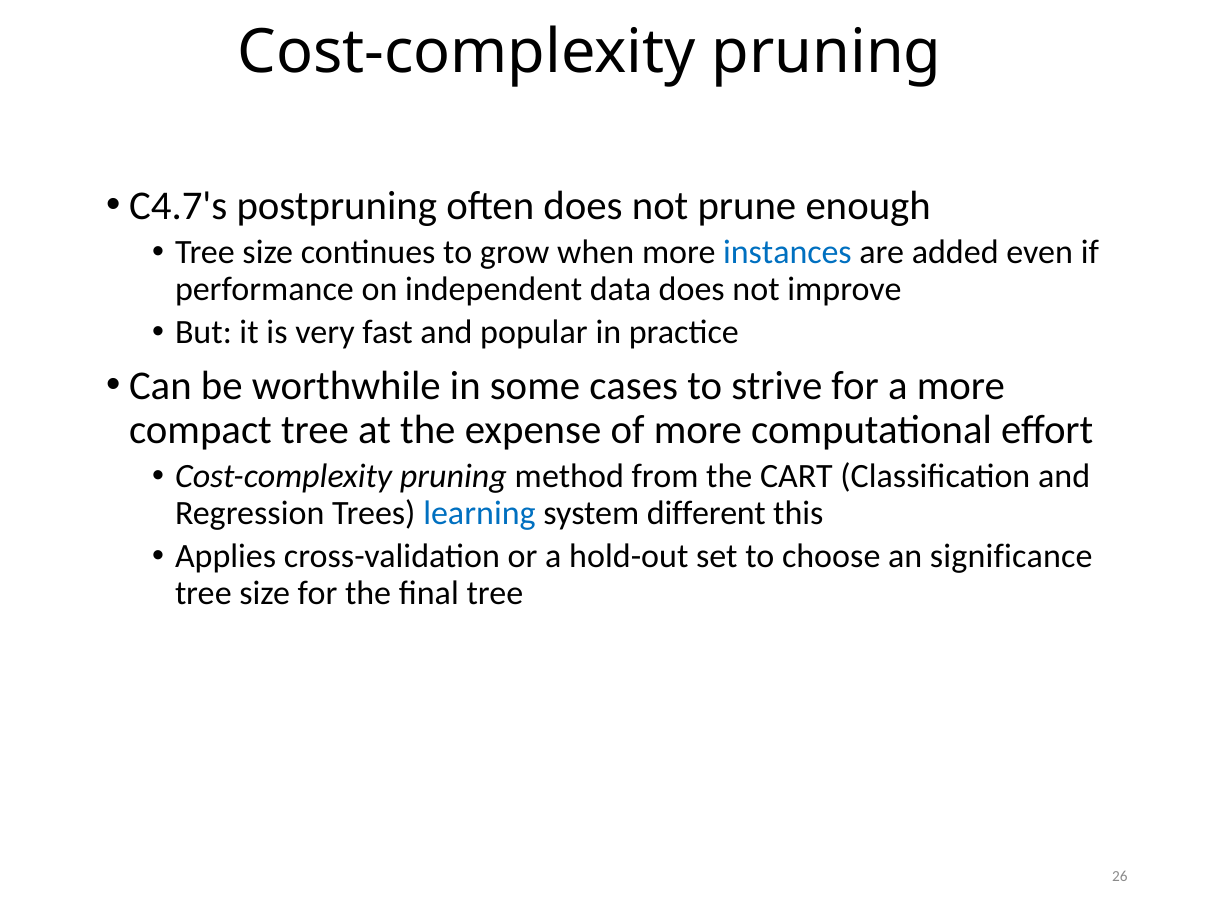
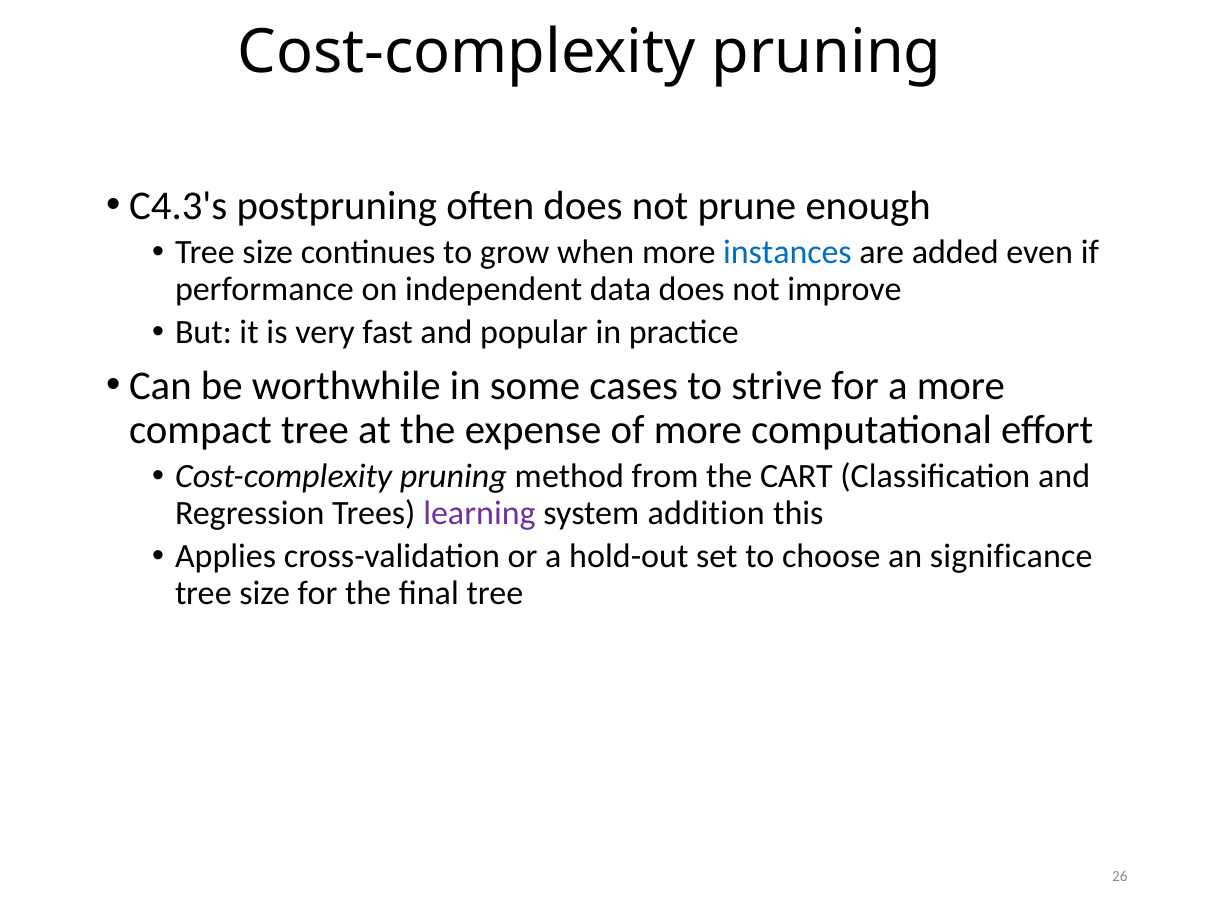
C4.7's: C4.7's -> C4.3's
learning colour: blue -> purple
different: different -> addition
